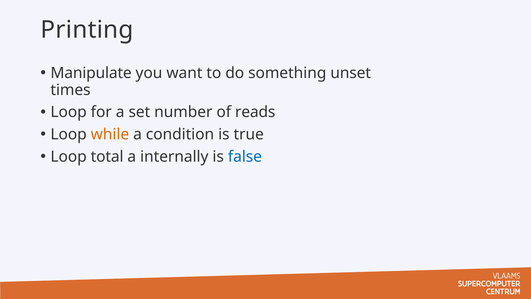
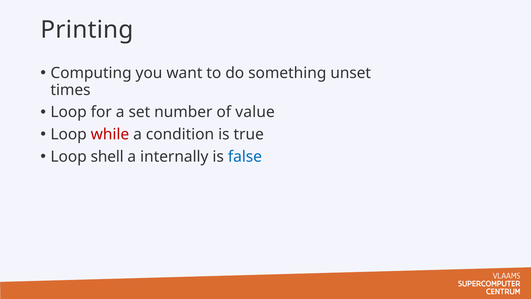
Manipulate: Manipulate -> Computing
reads: reads -> value
while colour: orange -> red
total: total -> shell
